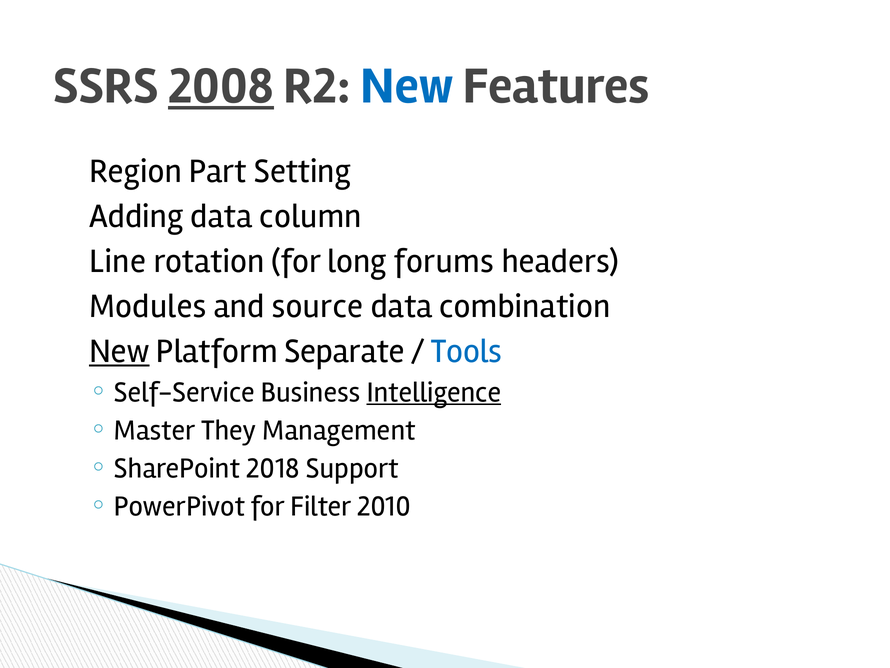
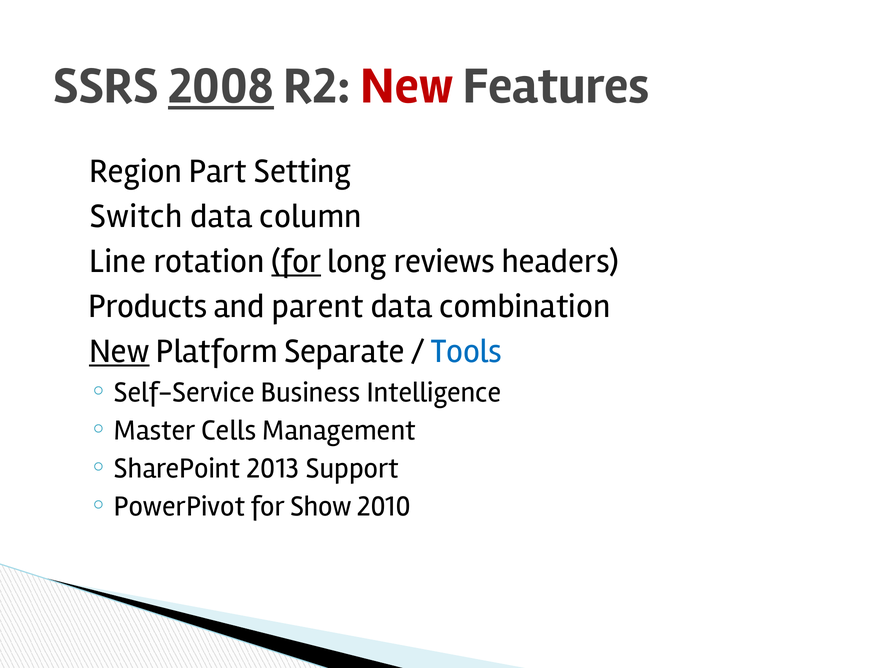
New at (407, 86) colour: blue -> red
Adding: Adding -> Switch
for at (296, 261) underline: none -> present
forums: forums -> reviews
Modules: Modules -> Products
source: source -> parent
Intelligence underline: present -> none
They: They -> Cells
2018: 2018 -> 2013
Filter: Filter -> Show
